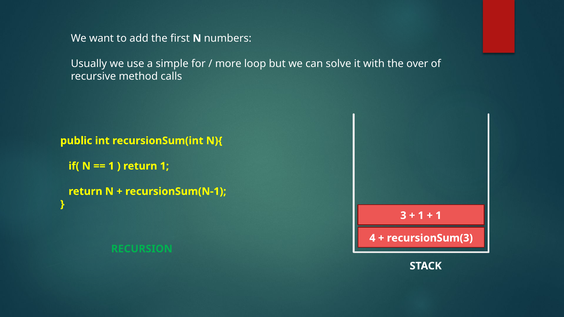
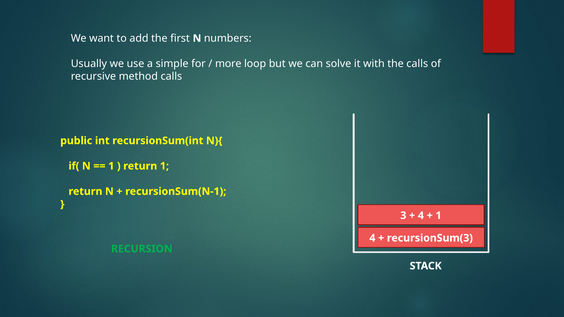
the over: over -> calls
1 at (421, 216): 1 -> 4
